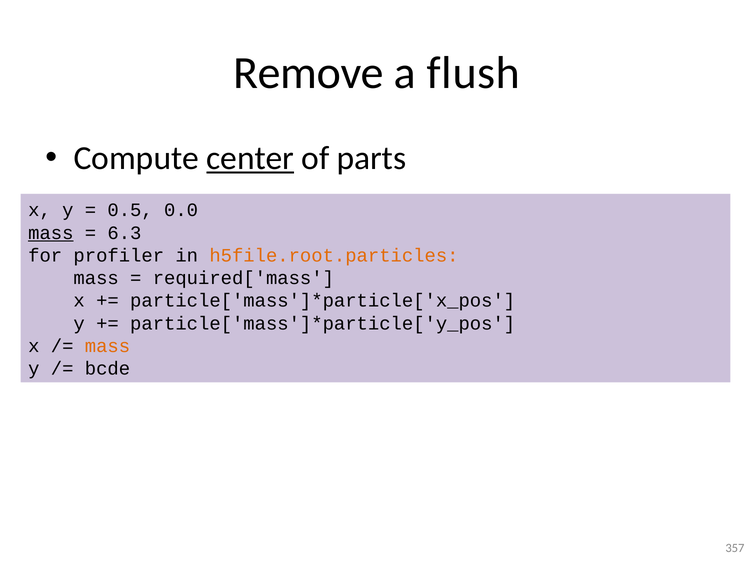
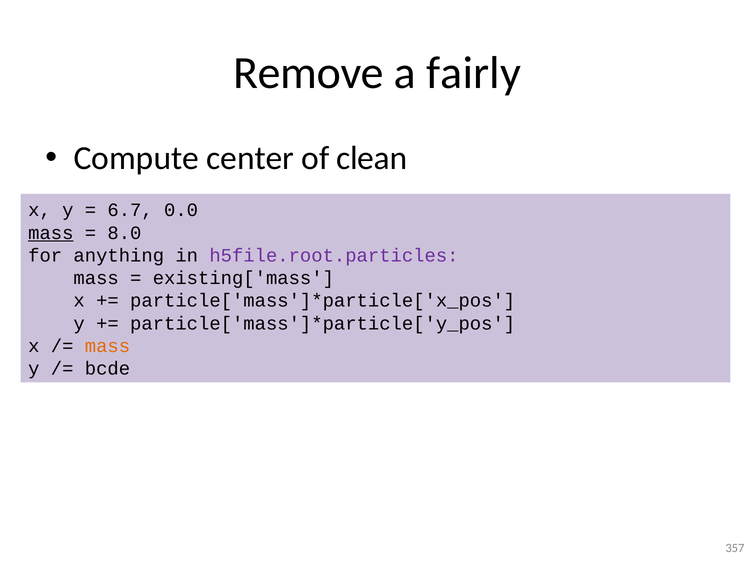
flush: flush -> fairly
center underline: present -> none
parts: parts -> clean
0.5: 0.5 -> 6.7
6.3: 6.3 -> 8.0
profiler: profiler -> anything
h5file.root.particles colour: orange -> purple
required['mass: required['mass -> existing['mass
